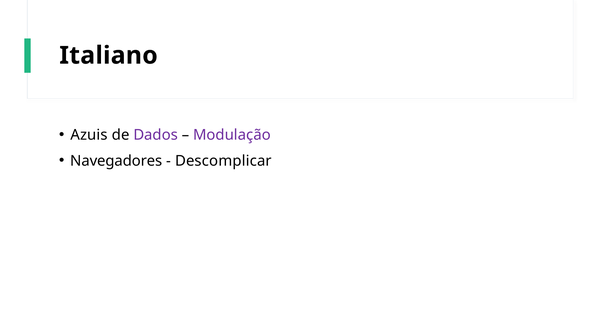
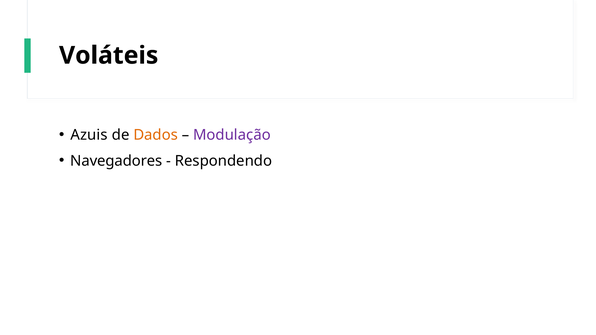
Italiano: Italiano -> Voláteis
Dados colour: purple -> orange
Descomplicar: Descomplicar -> Respondendo
